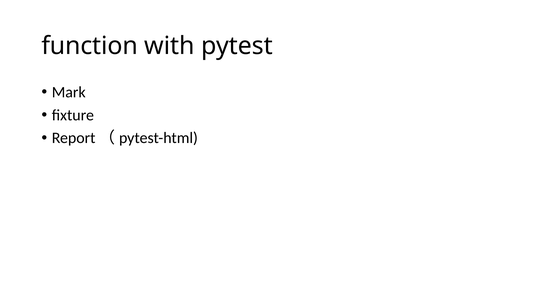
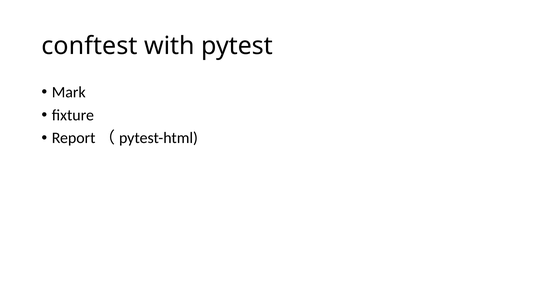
function: function -> conftest
